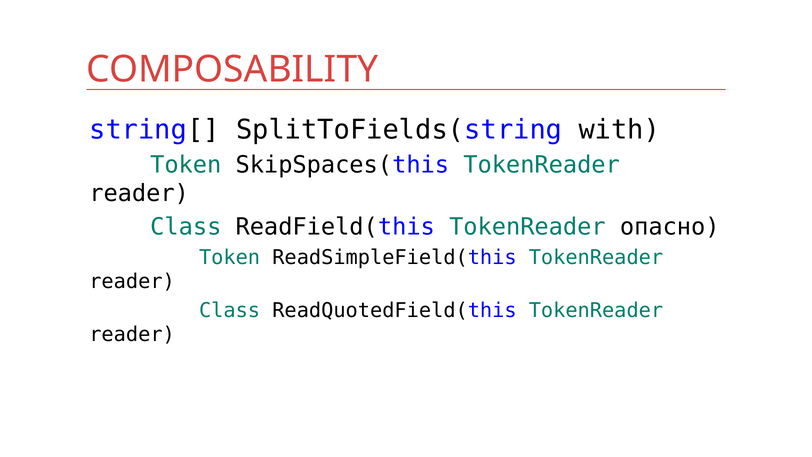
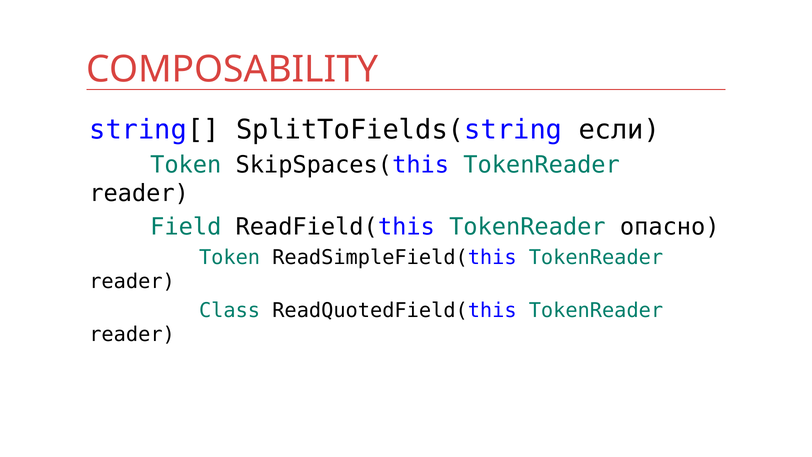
with: with -> если
Class at (186, 227): Class -> Field
